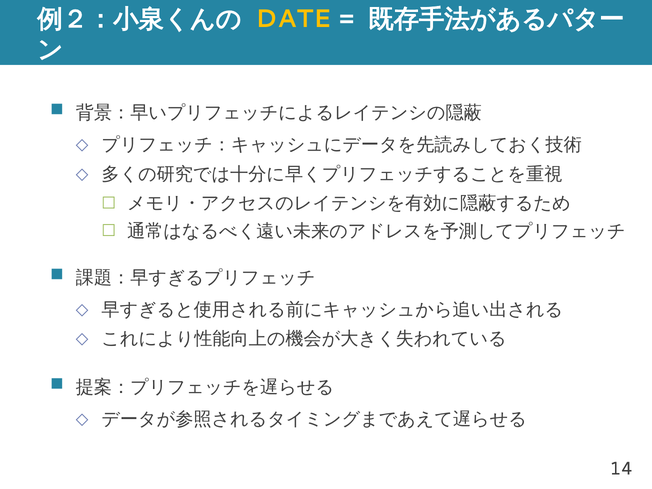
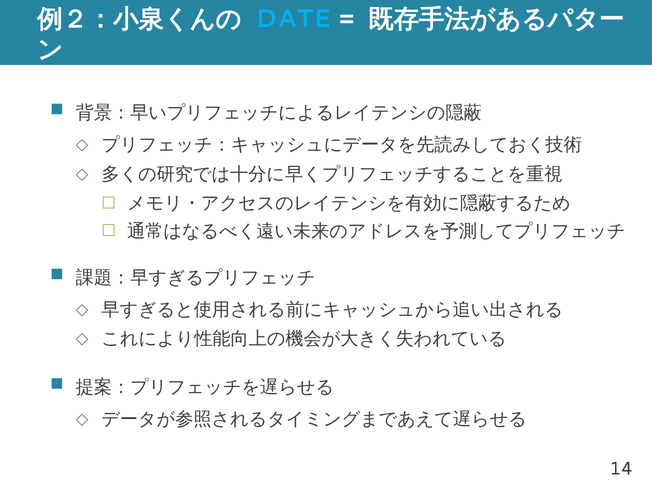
DATE colour: yellow -> light blue
